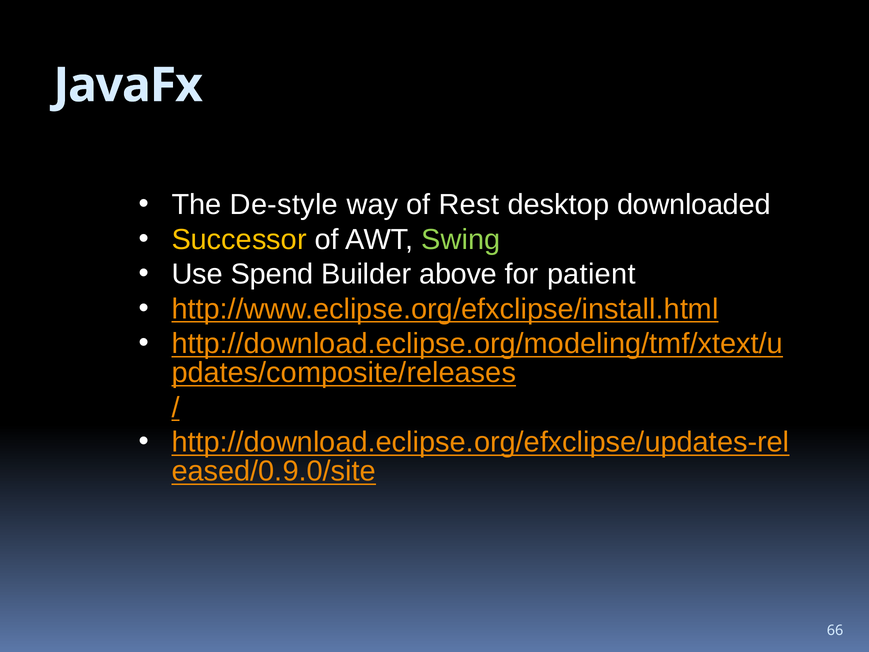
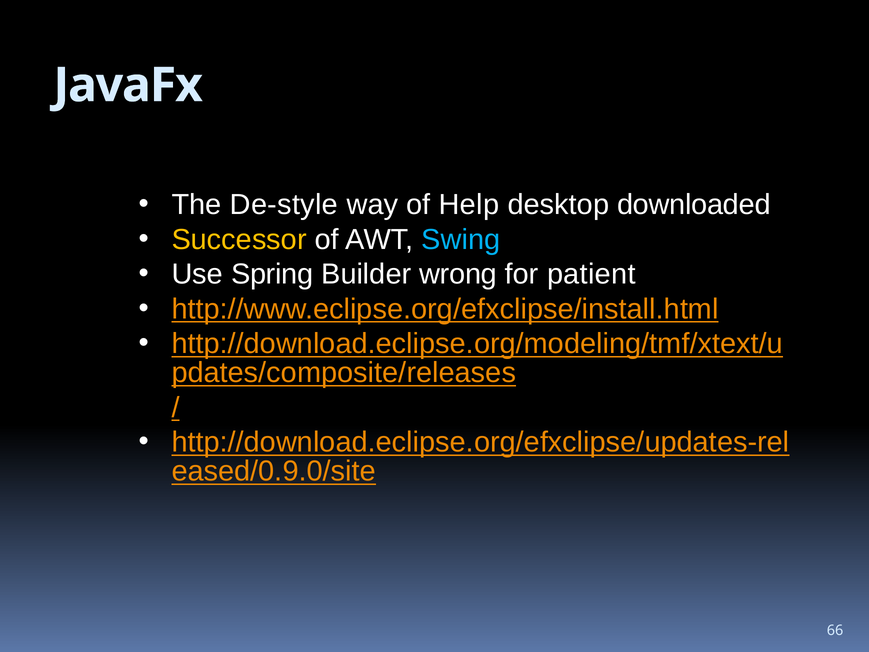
Rest: Rest -> Help
Swing colour: light green -> light blue
Spend: Spend -> Spring
above: above -> wrong
